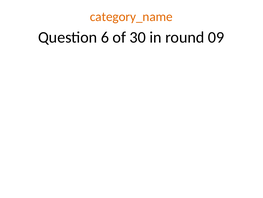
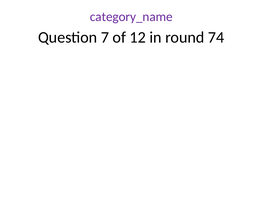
category_name colour: orange -> purple
6: 6 -> 7
30: 30 -> 12
09: 09 -> 74
